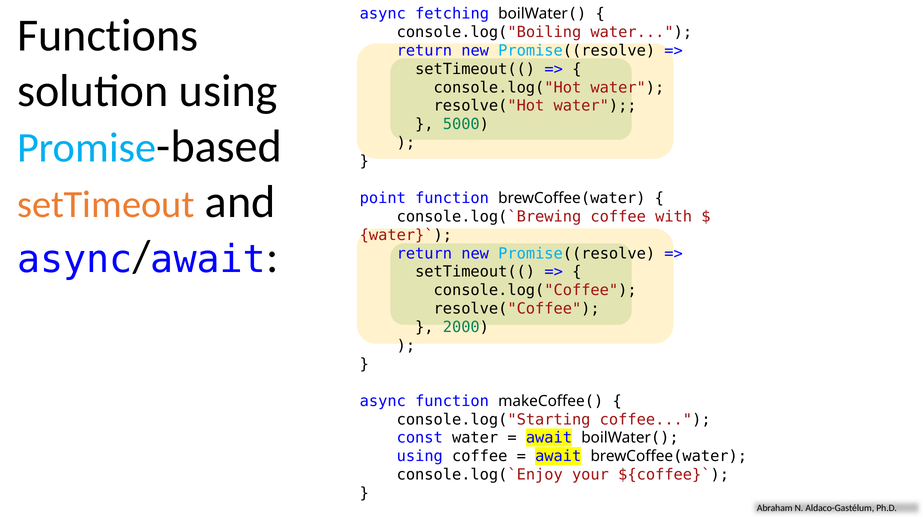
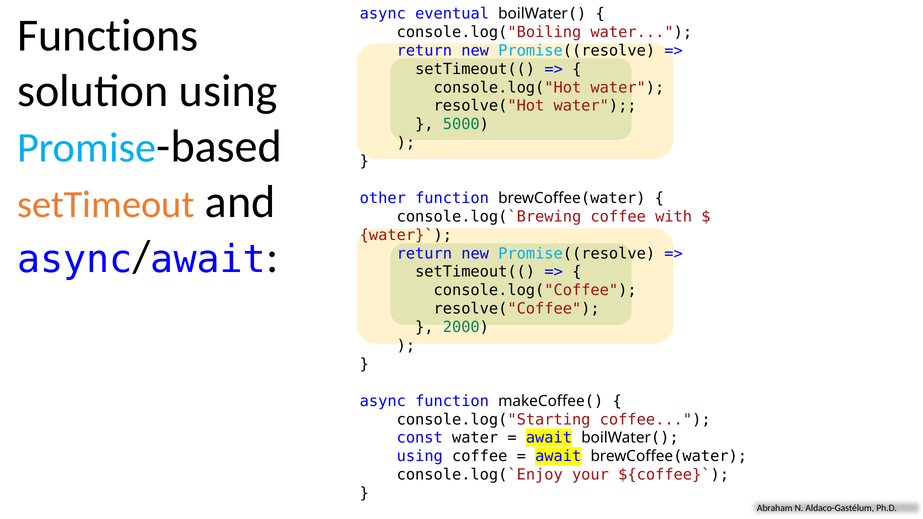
fetching: fetching -> eventual
point: point -> other
